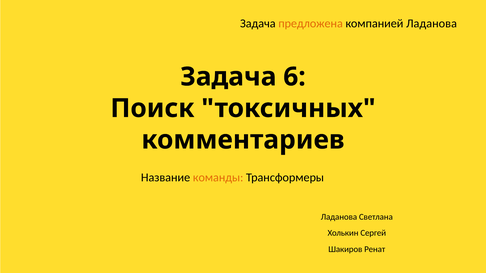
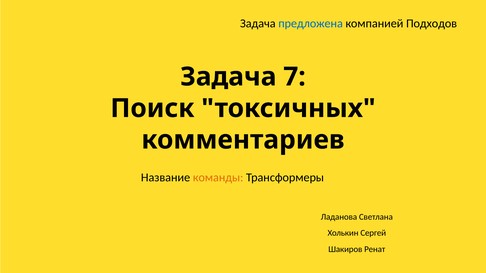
предложена colour: orange -> blue
компанией Ладанова: Ладанова -> Подходов
6: 6 -> 7
